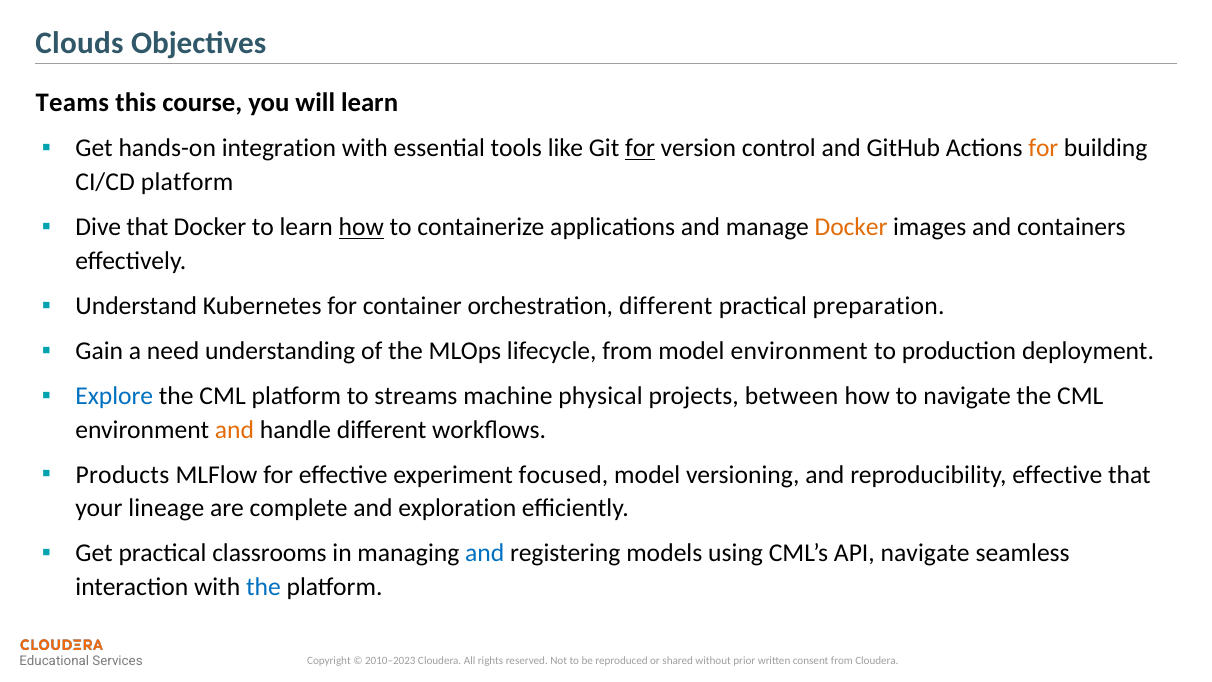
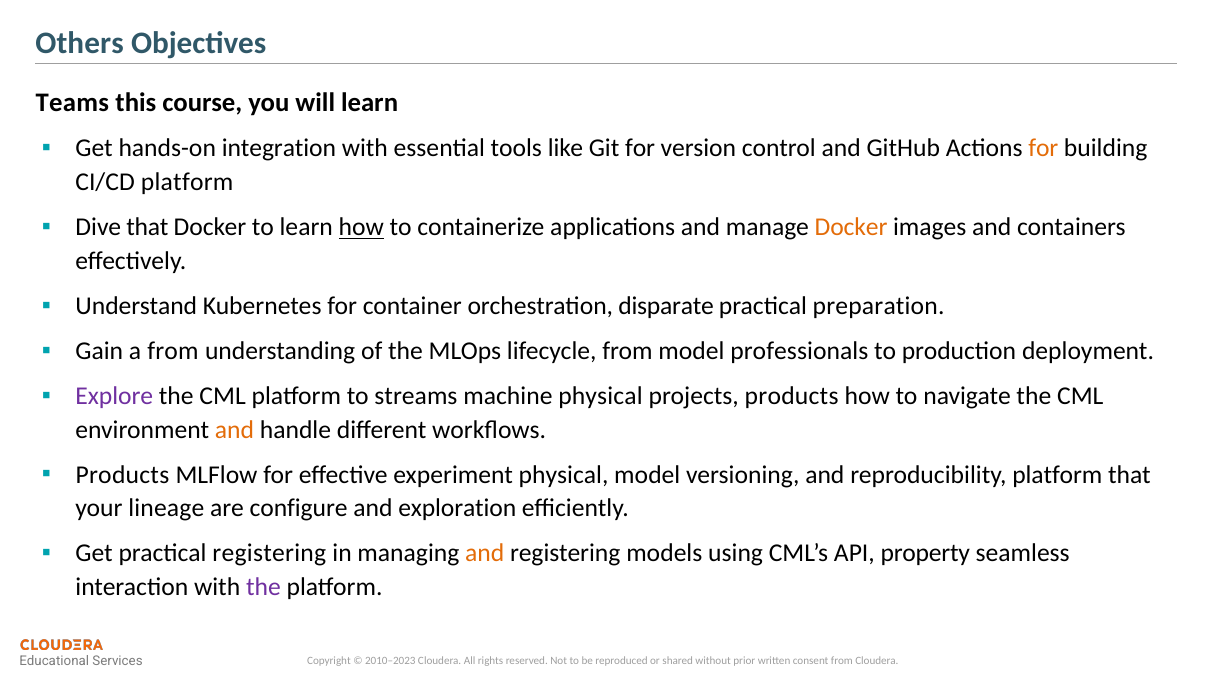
Clouds: Clouds -> Others
for at (640, 148) underline: present -> none
orchestration different: different -> disparate
a need: need -> from
model environment: environment -> professionals
Explore colour: blue -> purple
projects between: between -> products
experiment focused: focused -> physical
reproducibility effective: effective -> platform
complete: complete -> configure
practical classrooms: classrooms -> registering
and at (485, 553) colour: blue -> orange
API navigate: navigate -> property
the at (263, 587) colour: blue -> purple
